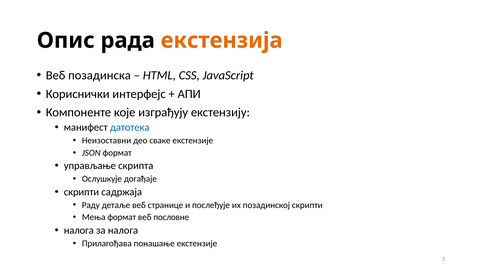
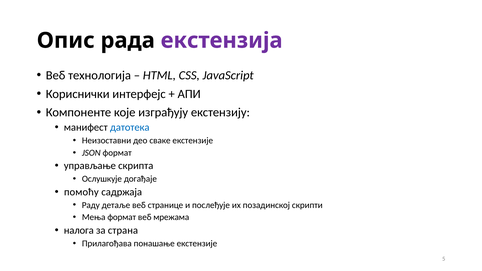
екстензија colour: orange -> purple
позадинска: позадинска -> технологија
скрипти at (81, 192): скрипти -> помоћу
пословне: пословне -> мрежама
за налога: налога -> страна
